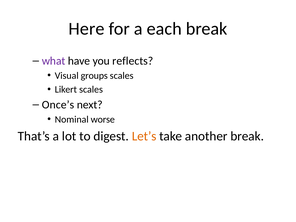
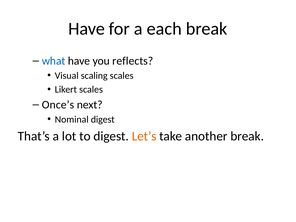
Here at (86, 29): Here -> Have
what colour: purple -> blue
groups: groups -> scaling
Nominal worse: worse -> digest
